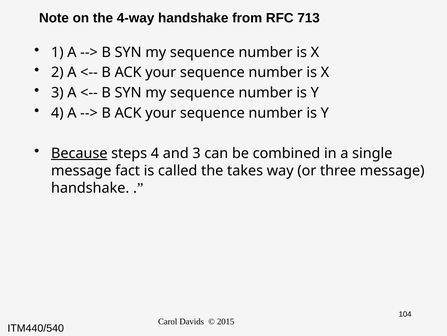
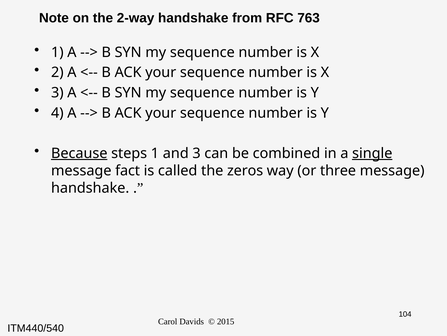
4-way: 4-way -> 2-way
713: 713 -> 763
steps 4: 4 -> 1
single underline: none -> present
takes: takes -> zeros
